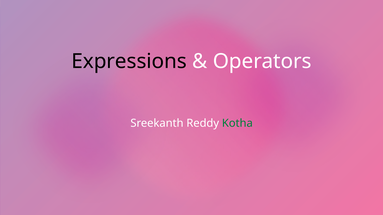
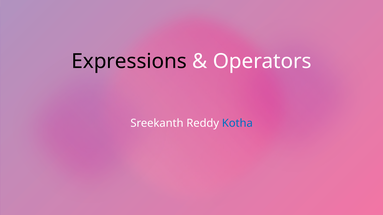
Kotha colour: green -> blue
